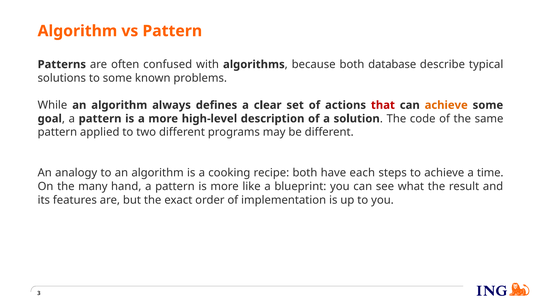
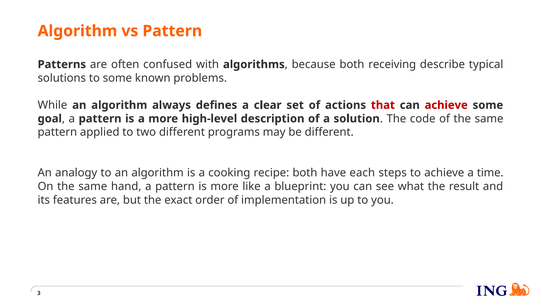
database: database -> receiving
achieve at (446, 105) colour: orange -> red
On the many: many -> same
